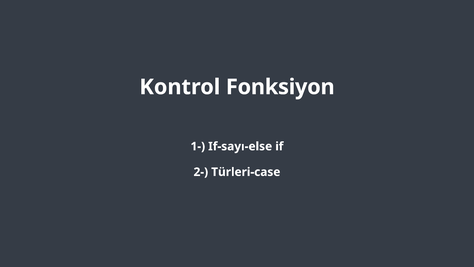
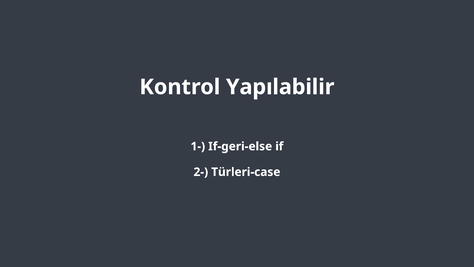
Fonksiyon: Fonksiyon -> Yapılabilir
If-sayı-else: If-sayı-else -> If-geri-else
